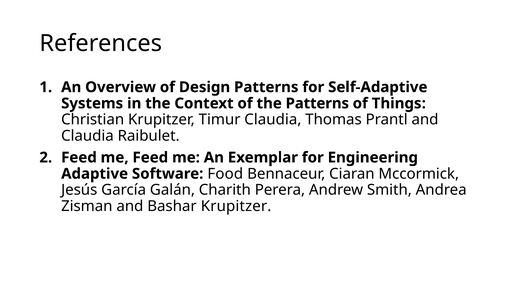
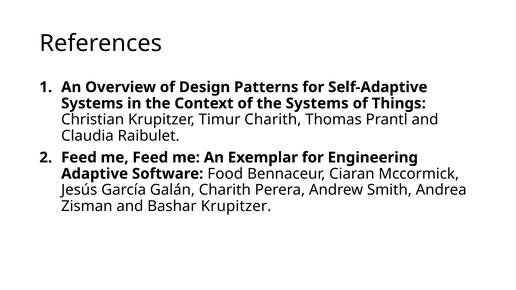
the Patterns: Patterns -> Systems
Timur Claudia: Claudia -> Charith
